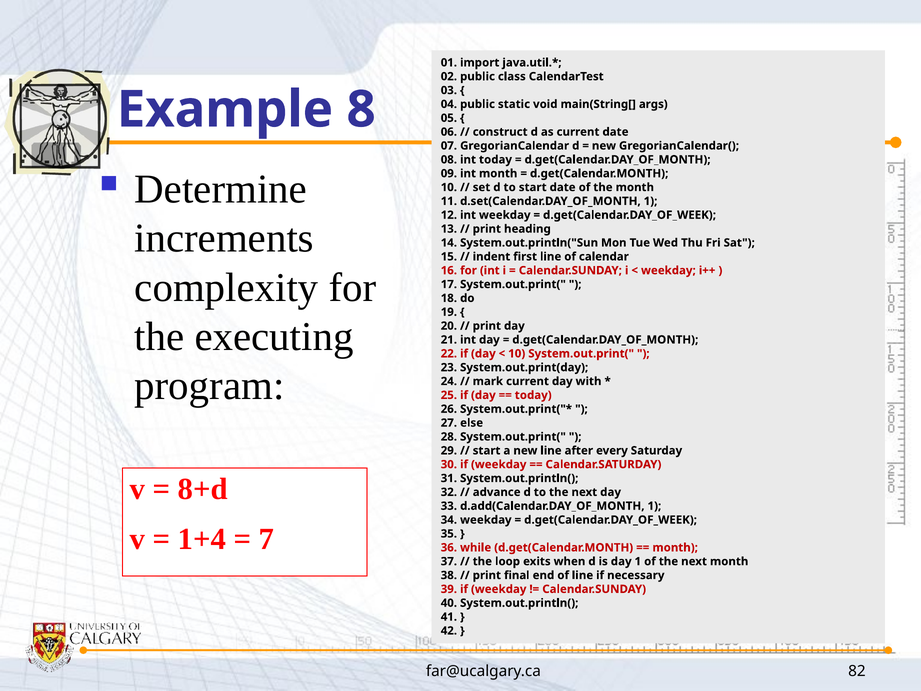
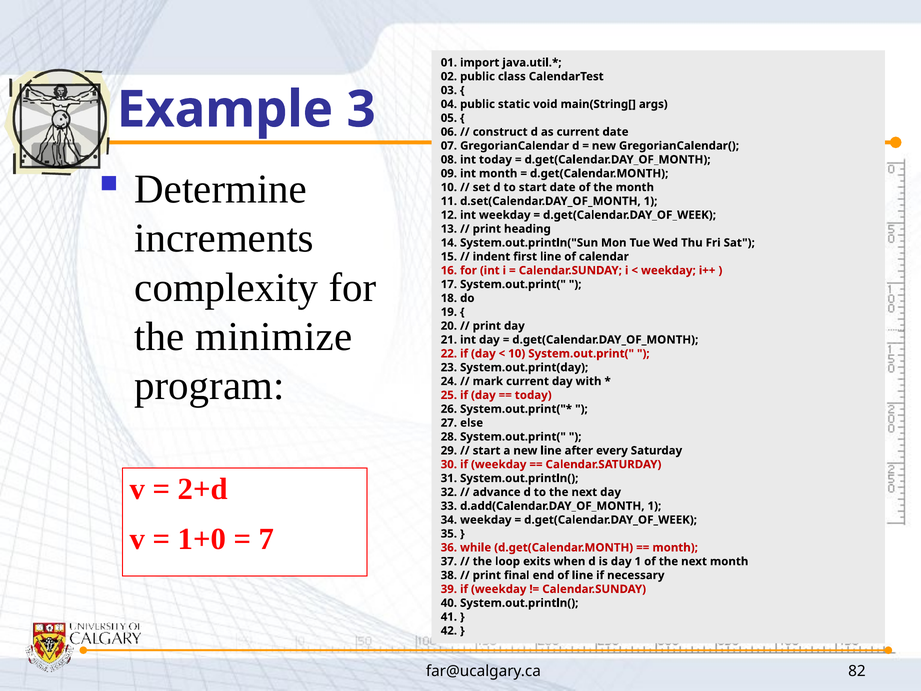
8: 8 -> 3
executing: executing -> minimize
8+d: 8+d -> 2+d
1+4: 1+4 -> 1+0
